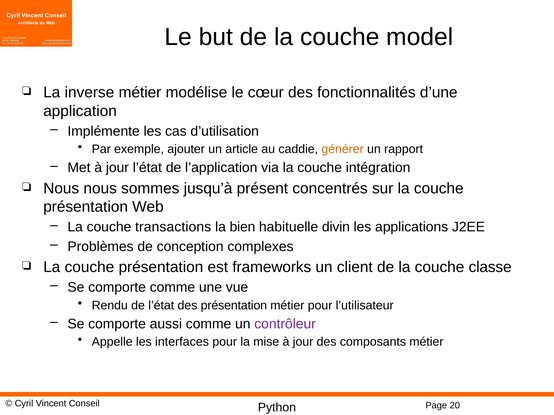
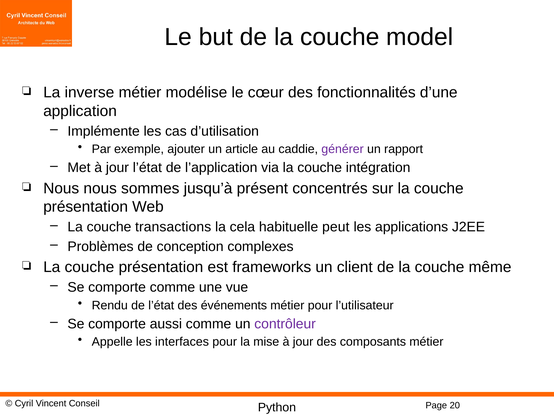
générer colour: orange -> purple
bien: bien -> cela
divin: divin -> peut
classe: classe -> même
des présentation: présentation -> événements
